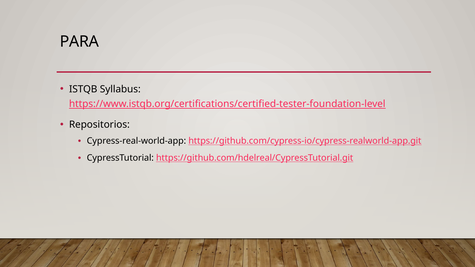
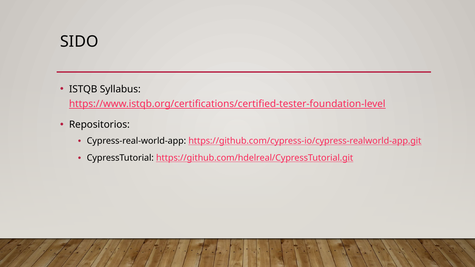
PARA: PARA -> SIDO
